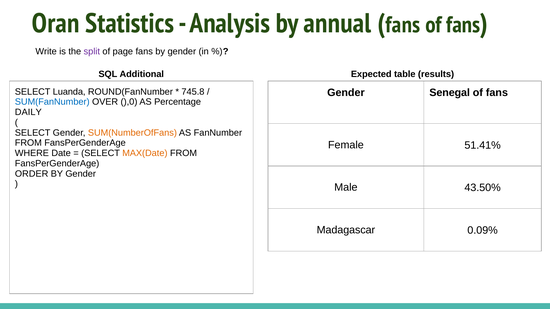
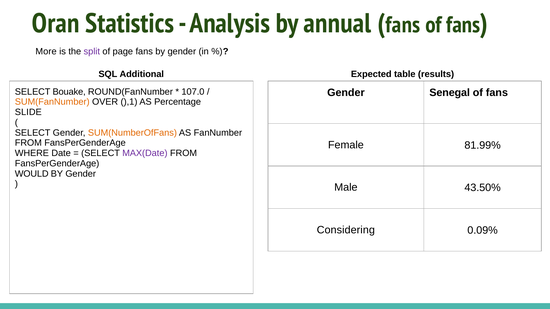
Write: Write -> More
Luanda: Luanda -> Bouake
745.8: 745.8 -> 107.0
SUM(FanNumber colour: blue -> orange
),0: ),0 -> ),1
DAILY: DAILY -> SLIDE
51.41%: 51.41% -> 81.99%
MAX(Date colour: orange -> purple
ORDER: ORDER -> WOULD
Madagascar: Madagascar -> Considering
